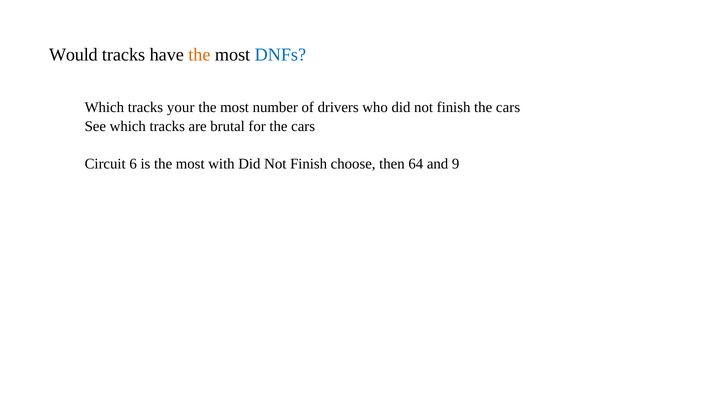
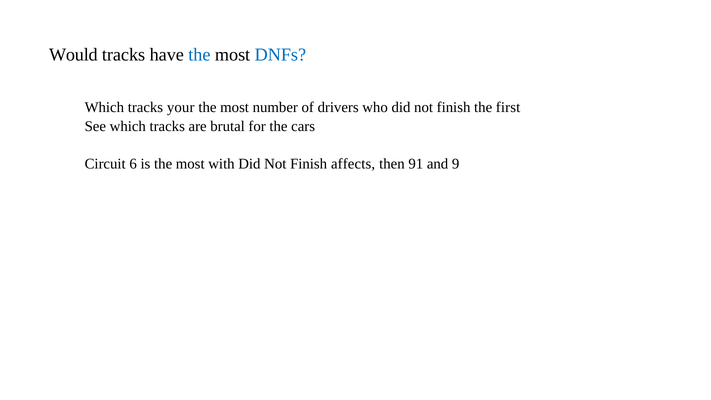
the at (199, 55) colour: orange -> blue
finish the cars: cars -> first
choose: choose -> affects
64: 64 -> 91
